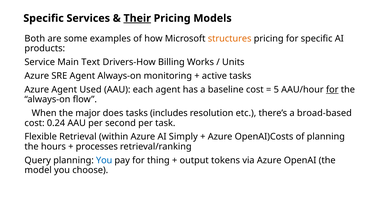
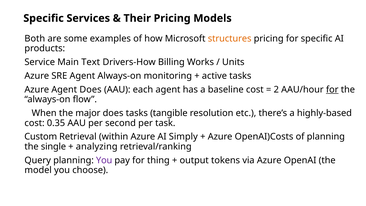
Their underline: present -> none
Agent Used: Used -> Does
5: 5 -> 2
includes: includes -> tangible
broad-based: broad-based -> highly-based
0.24: 0.24 -> 0.35
Flexible: Flexible -> Custom
hours: hours -> single
processes: processes -> analyzing
You at (104, 160) colour: blue -> purple
